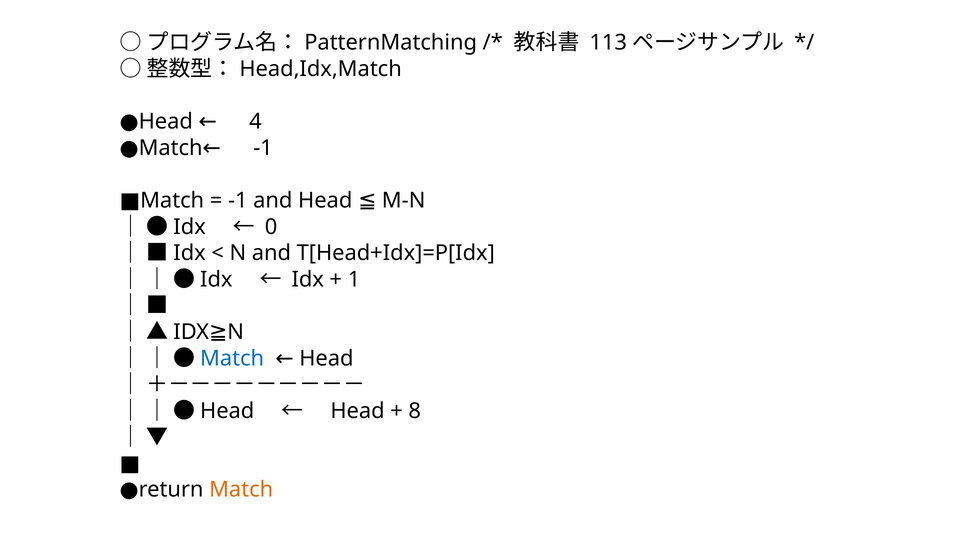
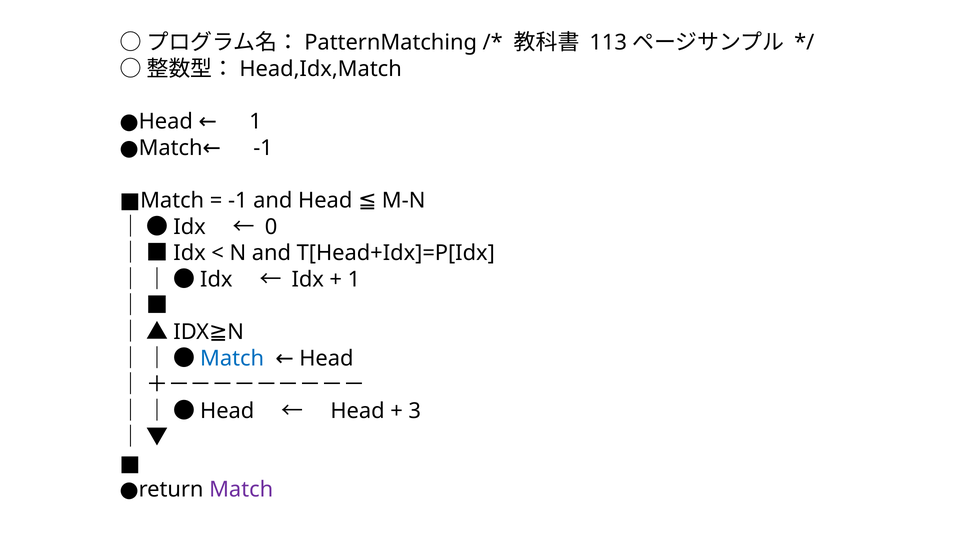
4 at (255, 122): 4 -> 1
8: 8 -> 3
Match at (241, 490) colour: orange -> purple
